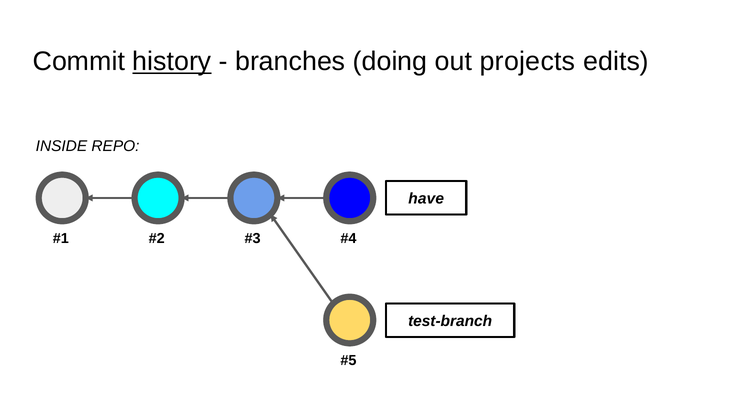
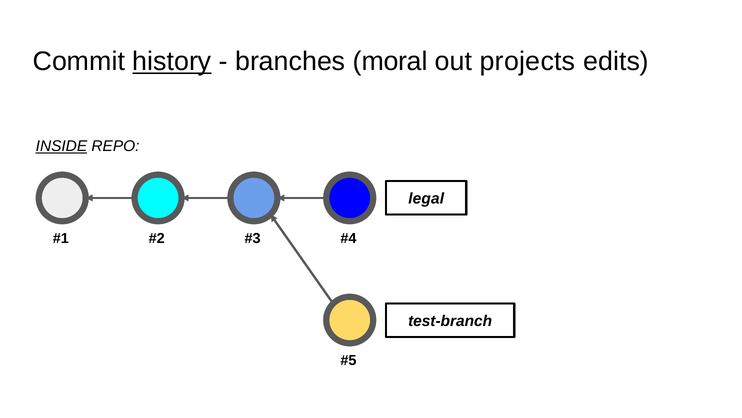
doing: doing -> moral
INSIDE underline: none -> present
have: have -> legal
